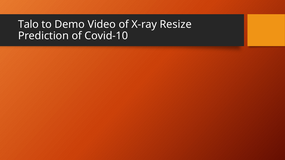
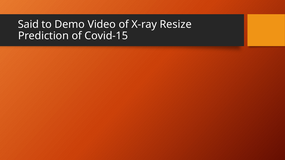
Talo: Talo -> Said
Covid-10: Covid-10 -> Covid-15
